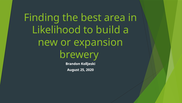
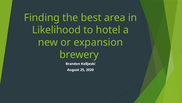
build: build -> hotel
